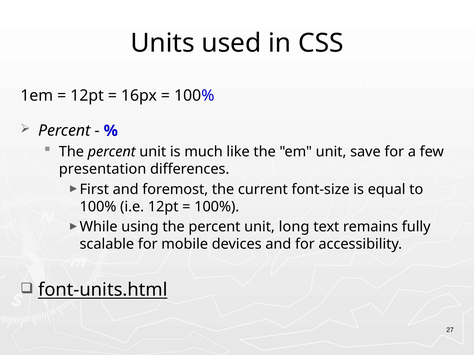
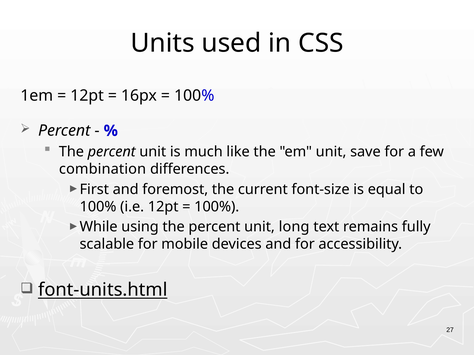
presentation: presentation -> combination
